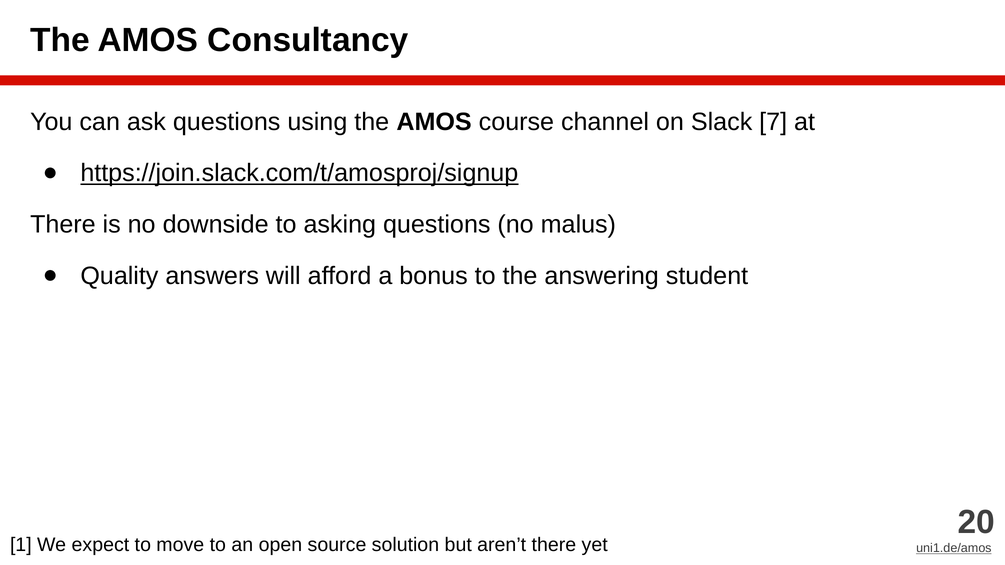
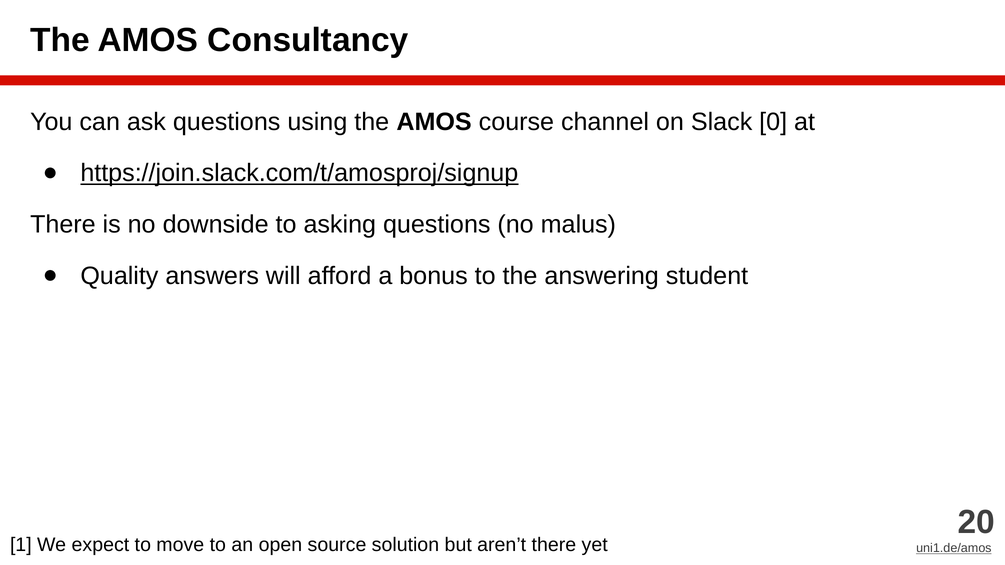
7: 7 -> 0
